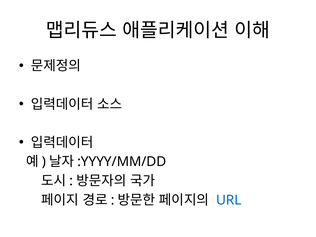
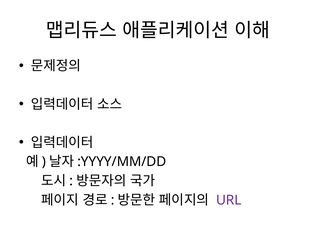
URL colour: blue -> purple
